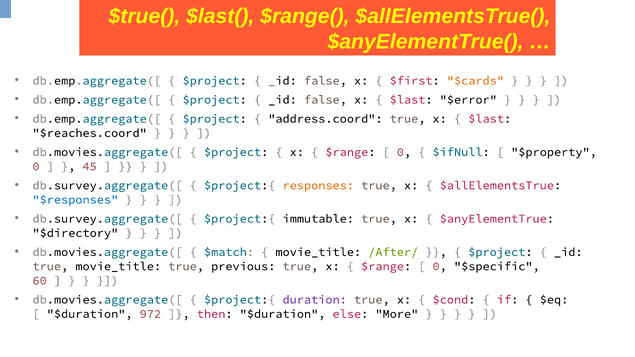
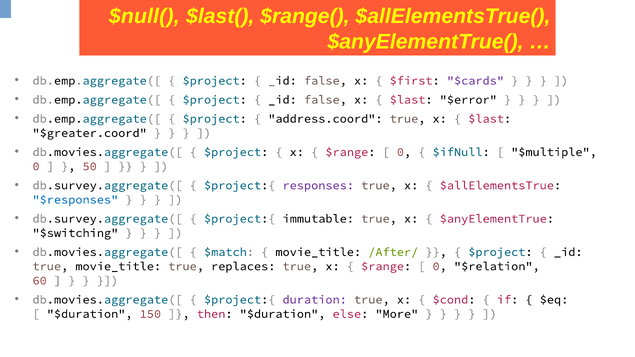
$true(: $true( -> $null(
$cards colour: orange -> purple
$reaches.coord: $reaches.coord -> $greater.coord
$property: $property -> $multiple
45: 45 -> 50
responses colour: orange -> purple
$directory: $directory -> $switching
previous: previous -> replaces
$specific: $specific -> $relation
972: 972 -> 150
